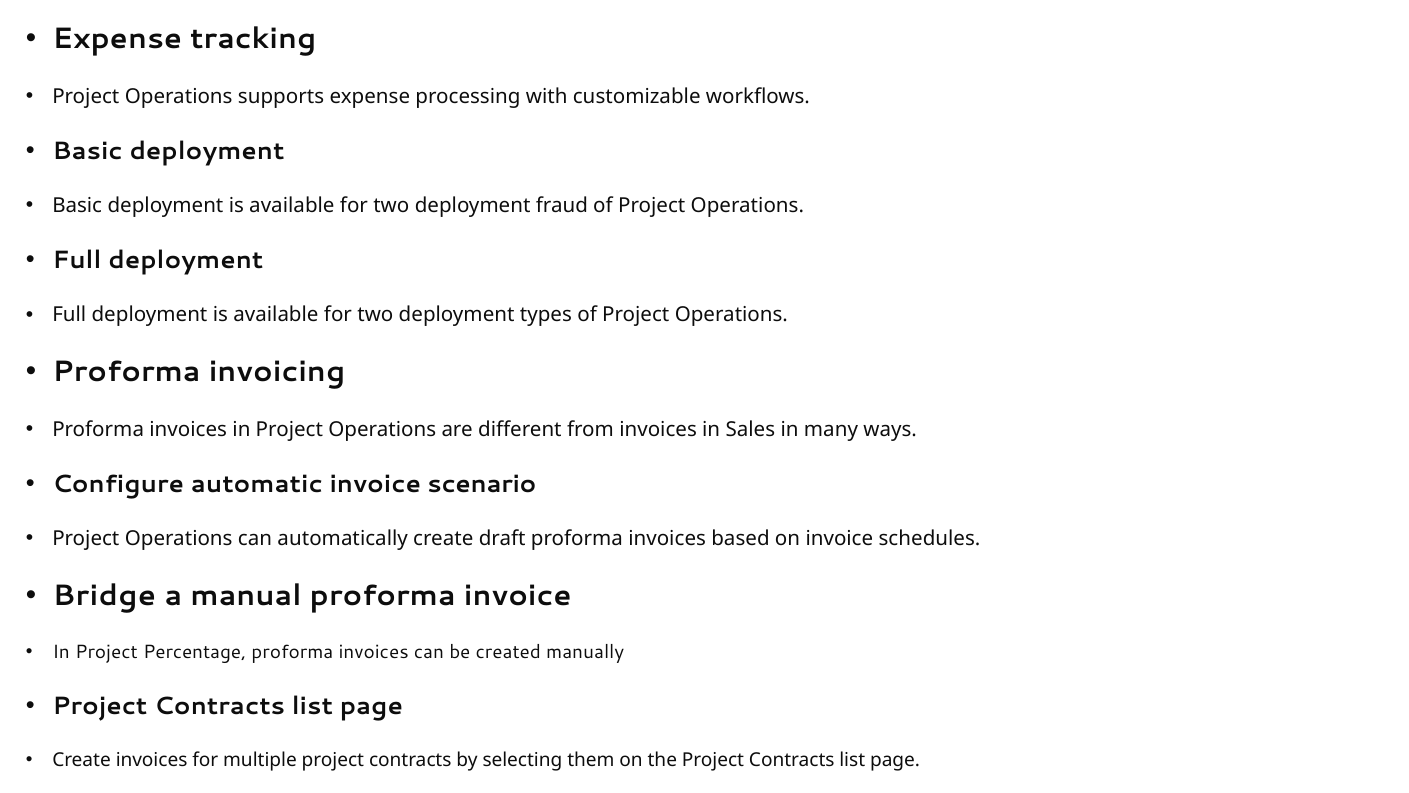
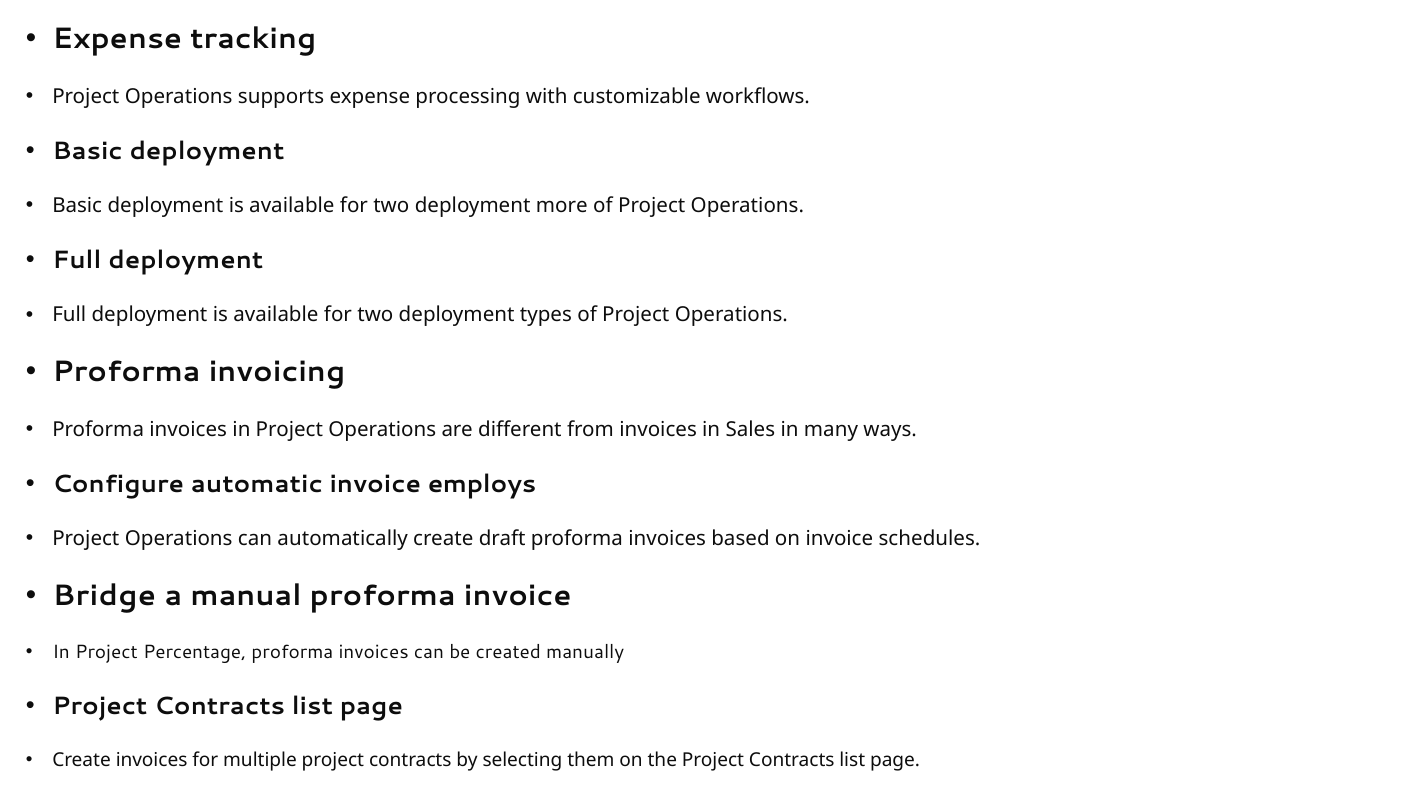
fraud: fraud -> more
scenario: scenario -> employs
